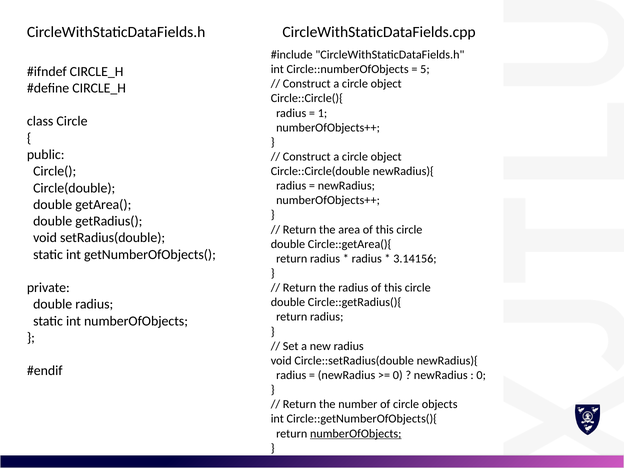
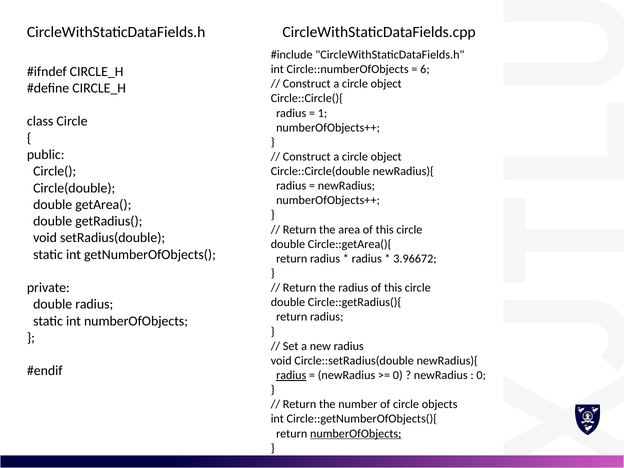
5: 5 -> 6
3.14156: 3.14156 -> 3.96672
radius at (291, 375) underline: none -> present
